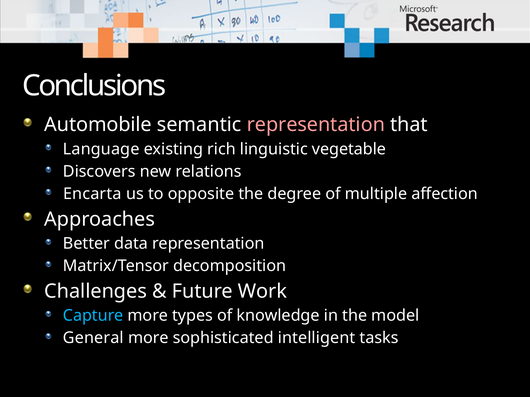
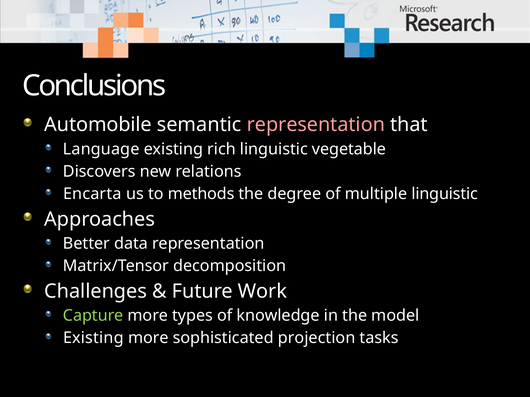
opposite: opposite -> methods
multiple affection: affection -> linguistic
Capture colour: light blue -> light green
General at (93, 338): General -> Existing
intelligent: intelligent -> projection
